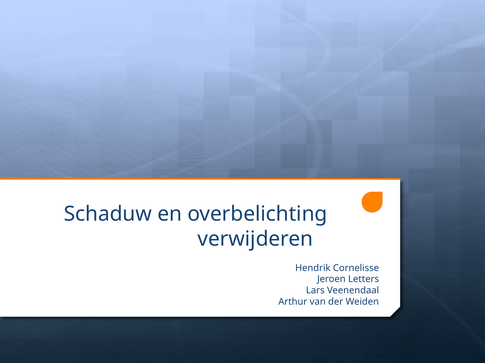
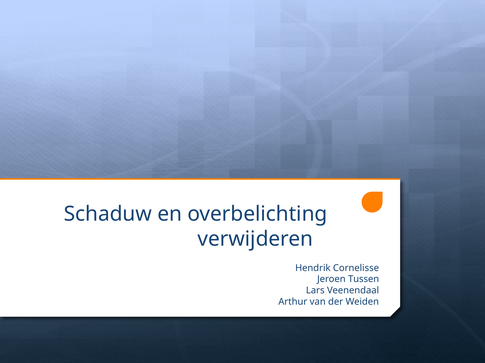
Letters: Letters -> Tussen
